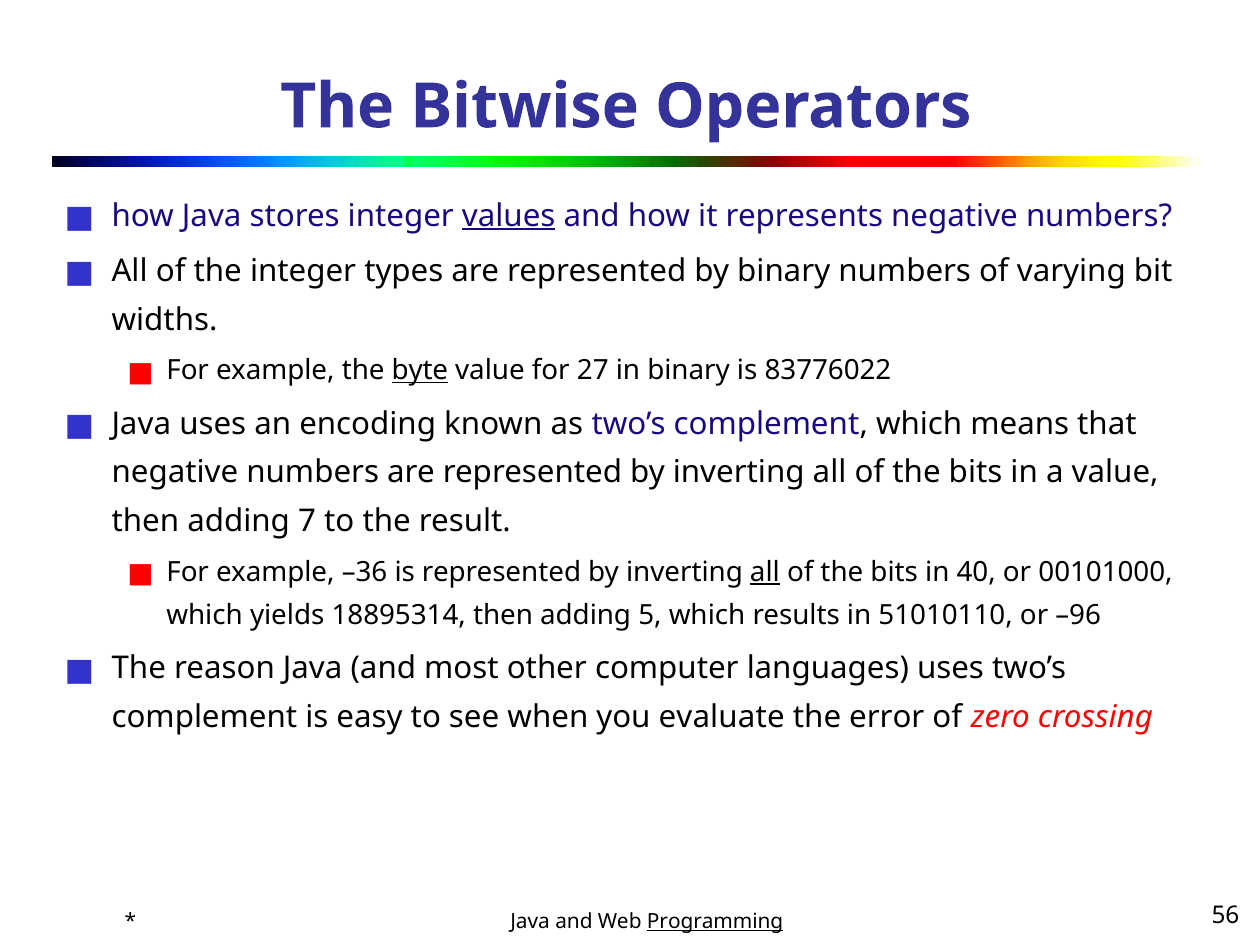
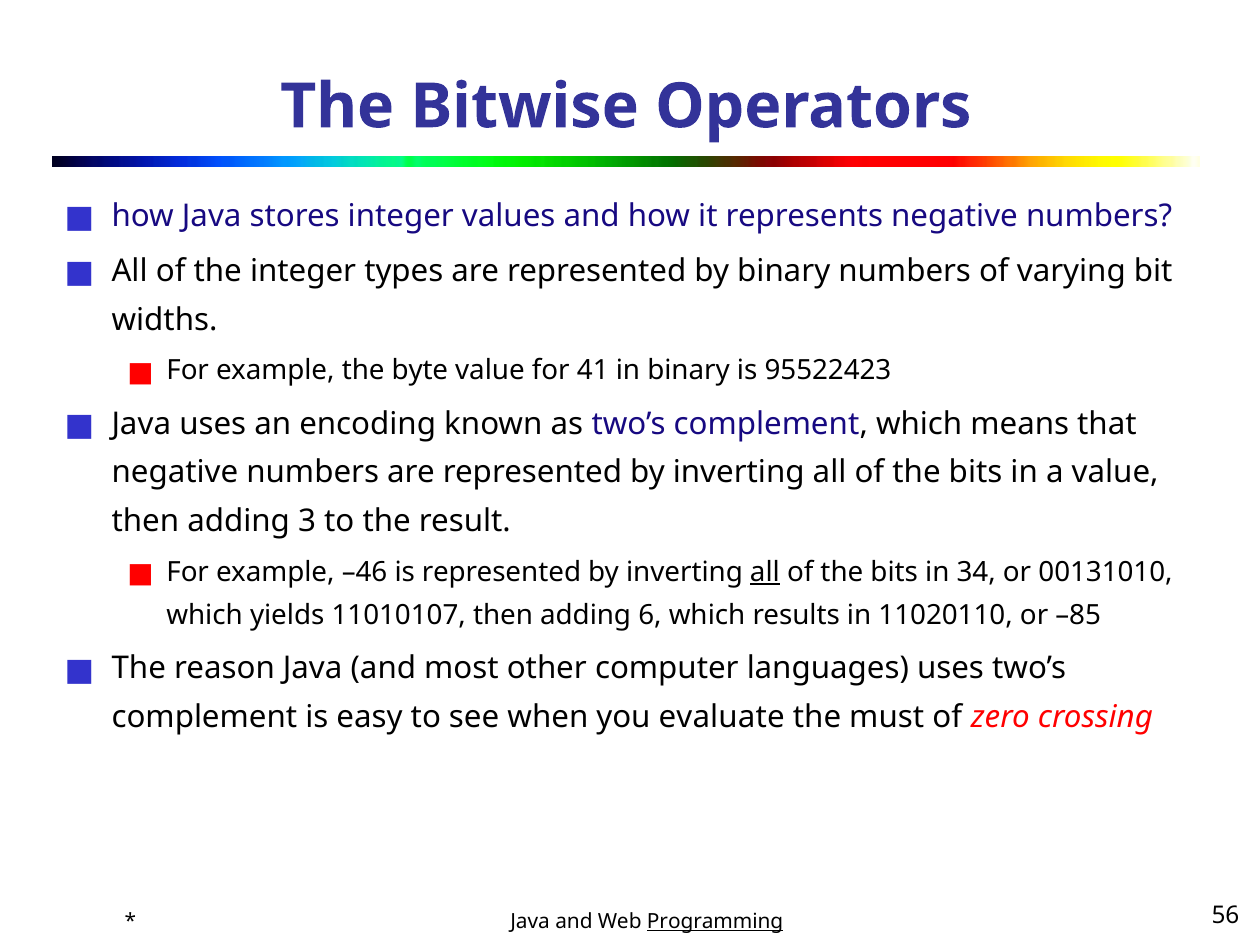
values underline: present -> none
byte underline: present -> none
27: 27 -> 41
83776022: 83776022 -> 95522423
7: 7 -> 3
–36: –36 -> –46
40: 40 -> 34
00101000: 00101000 -> 00131010
18895314: 18895314 -> 11010107
5: 5 -> 6
51010110: 51010110 -> 11020110
–96: –96 -> –85
error: error -> must
